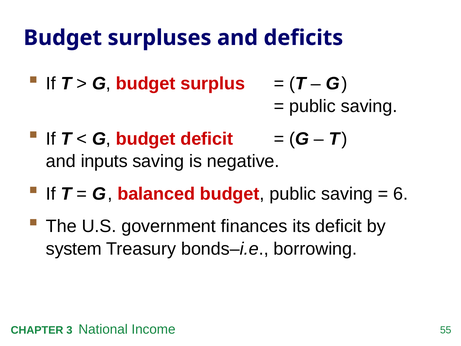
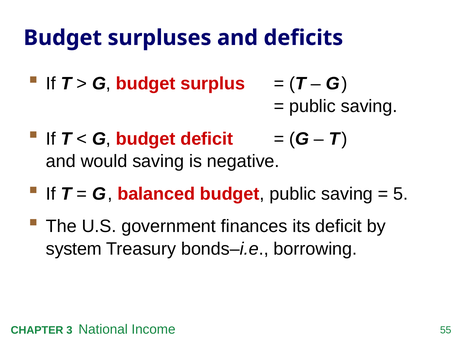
inputs: inputs -> would
6: 6 -> 5
